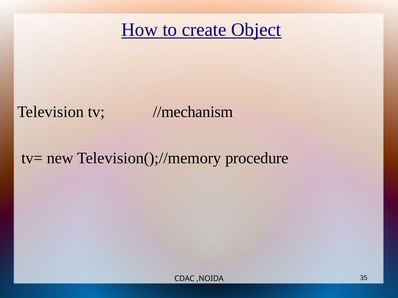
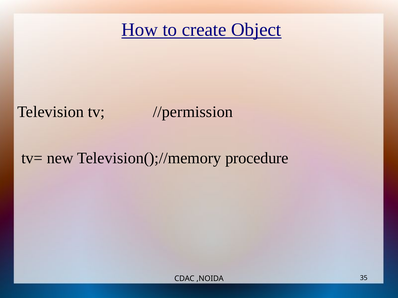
//mechanism: //mechanism -> //permission
